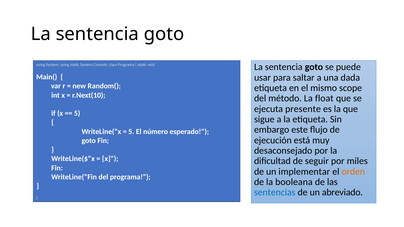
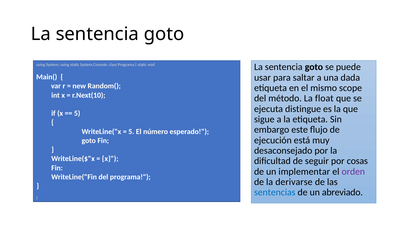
presente: presente -> distingue
miles: miles -> cosas
orden colour: orange -> purple
booleana: booleana -> derivarse
